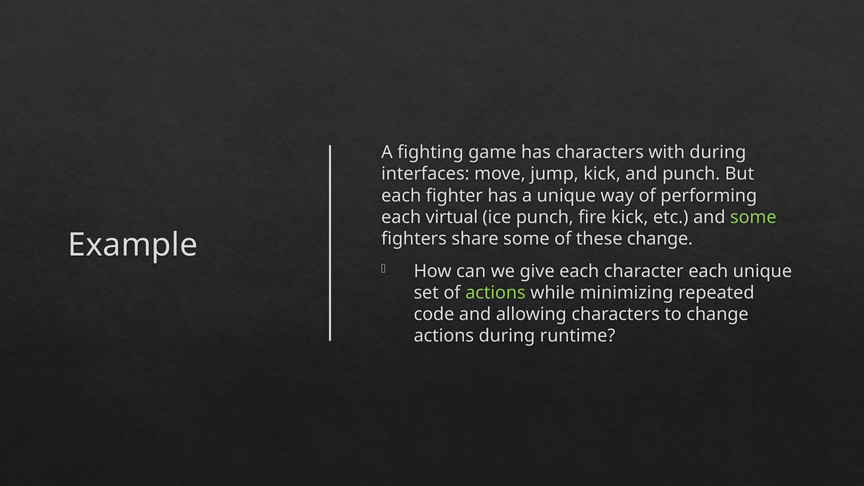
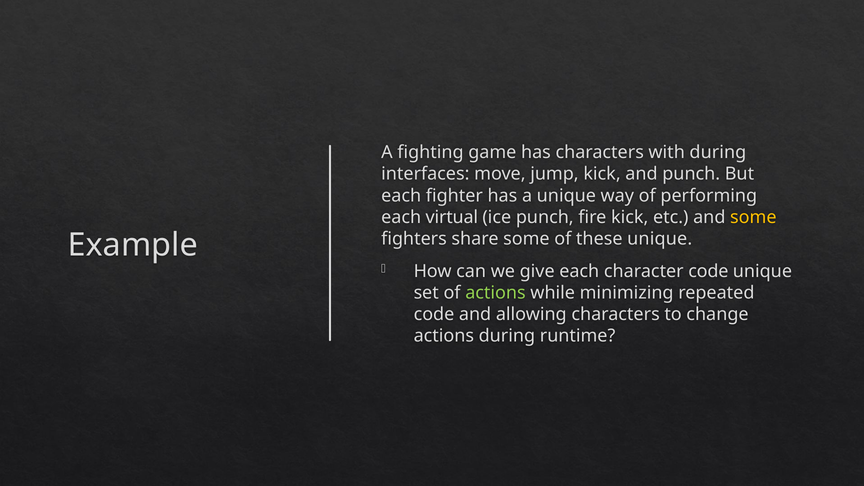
some at (753, 217) colour: light green -> yellow
these change: change -> unique
character each: each -> code
